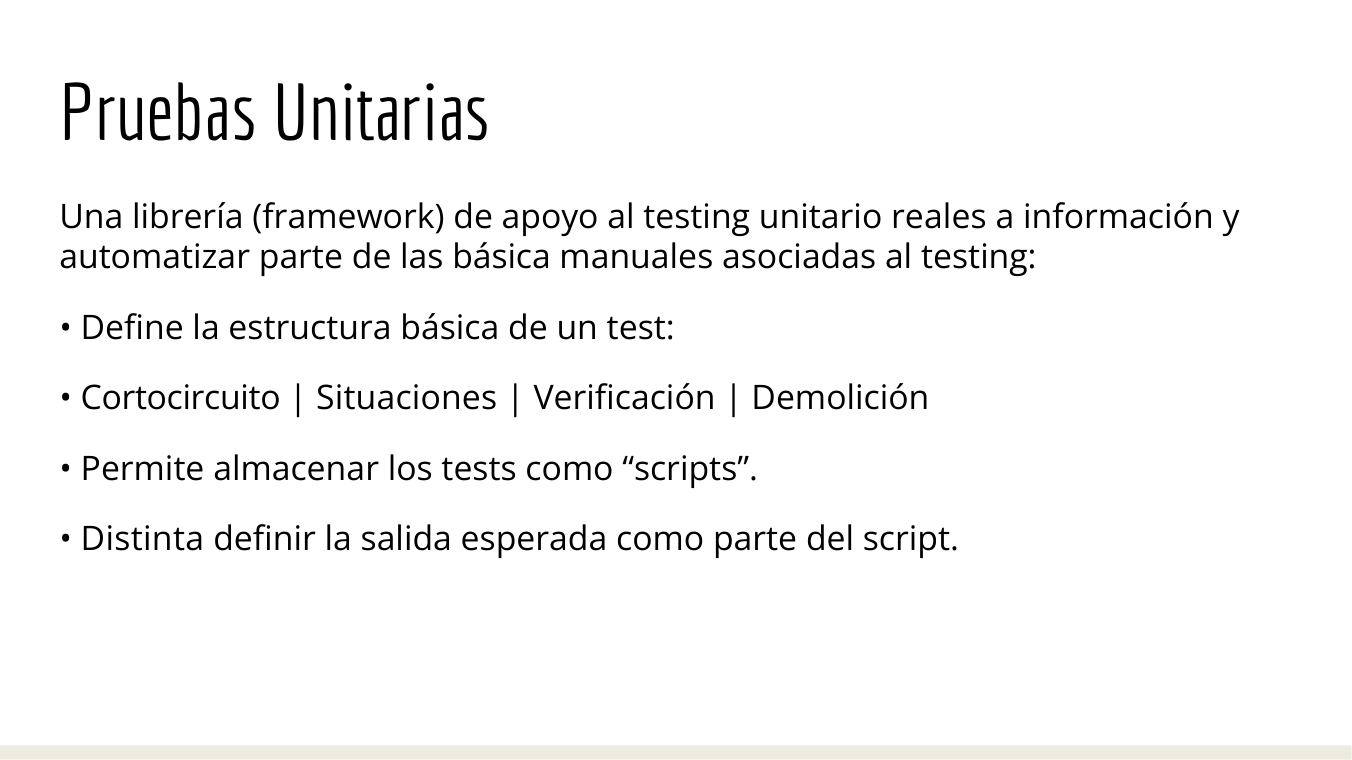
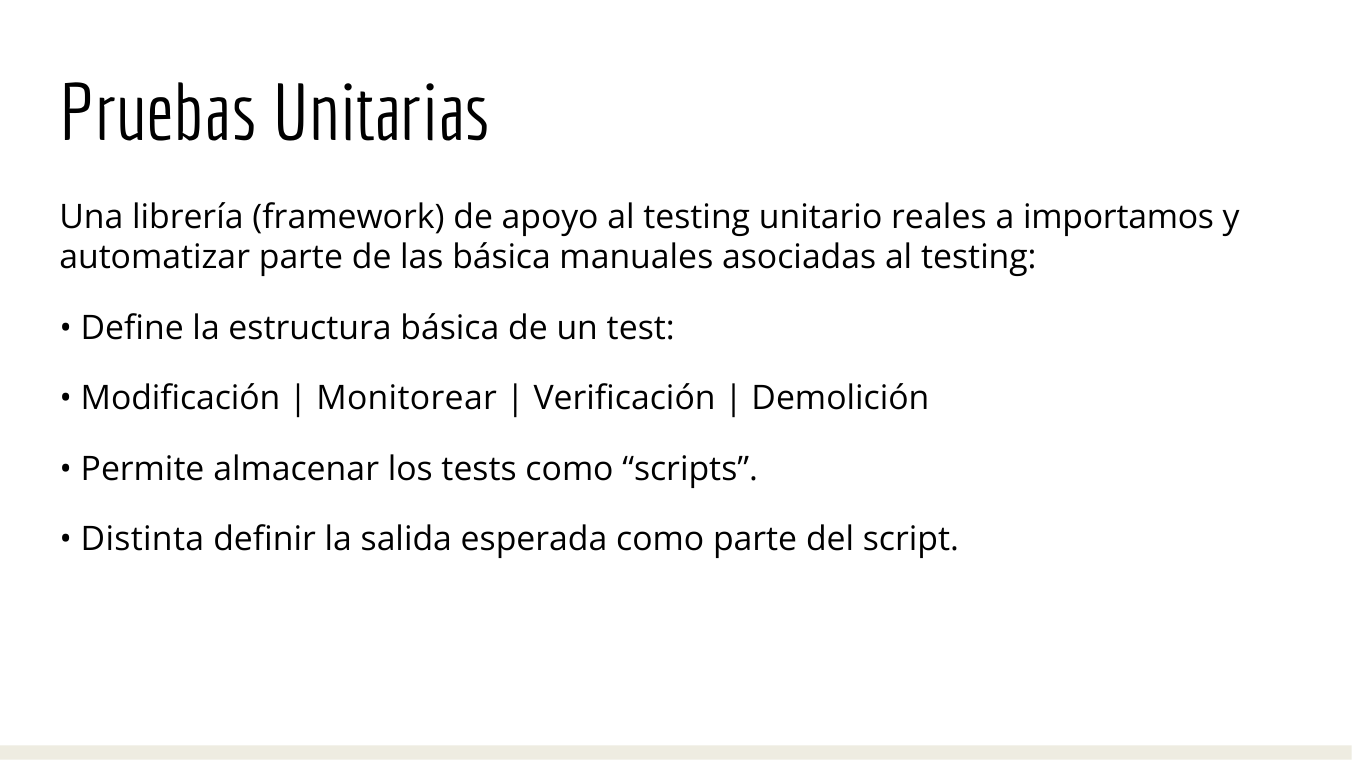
información: información -> importamos
Cortocircuito: Cortocircuito -> Modificación
Situaciones: Situaciones -> Monitorear
